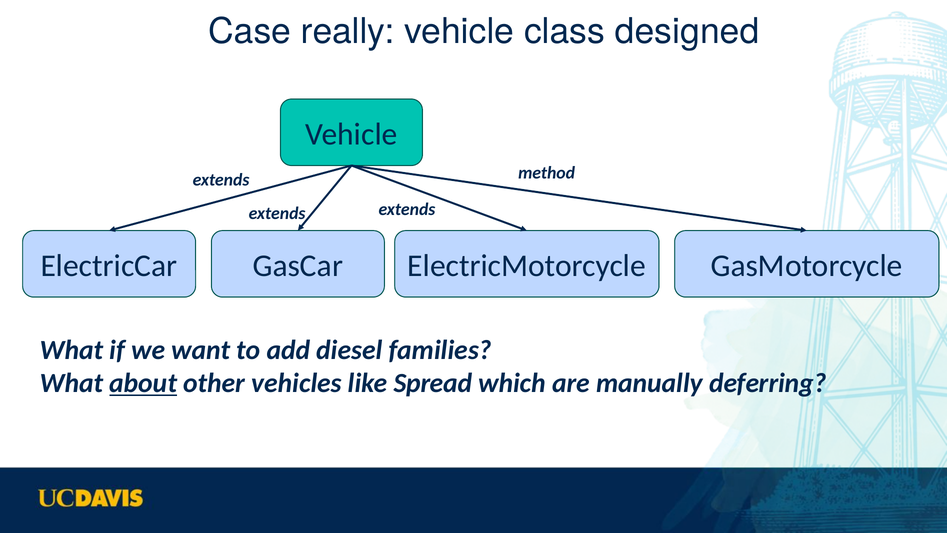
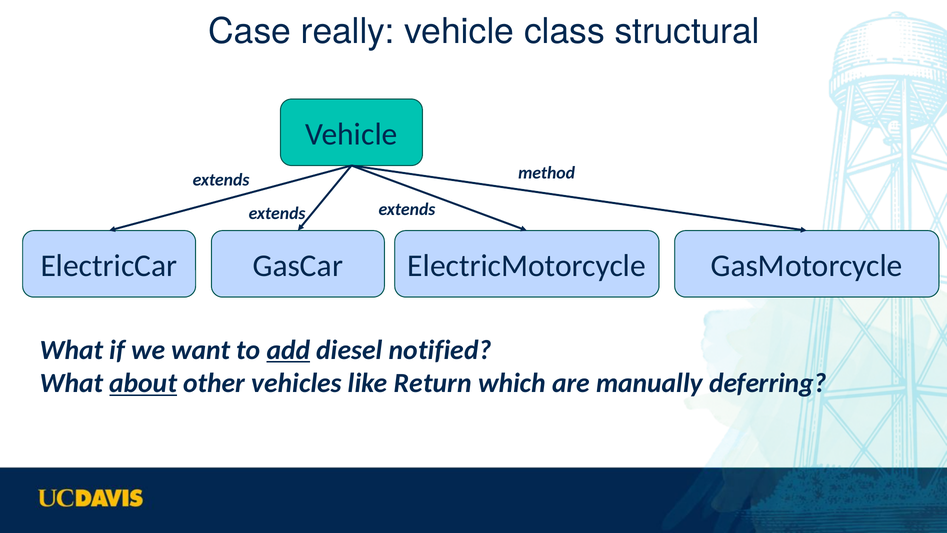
designed: designed -> structural
add underline: none -> present
families: families -> notified
Spread: Spread -> Return
